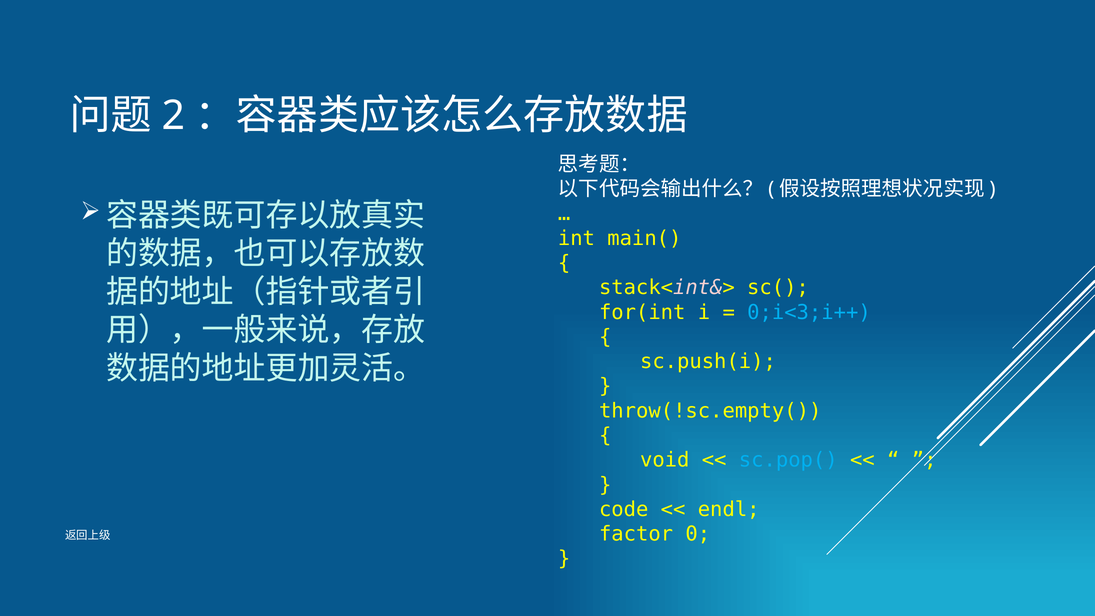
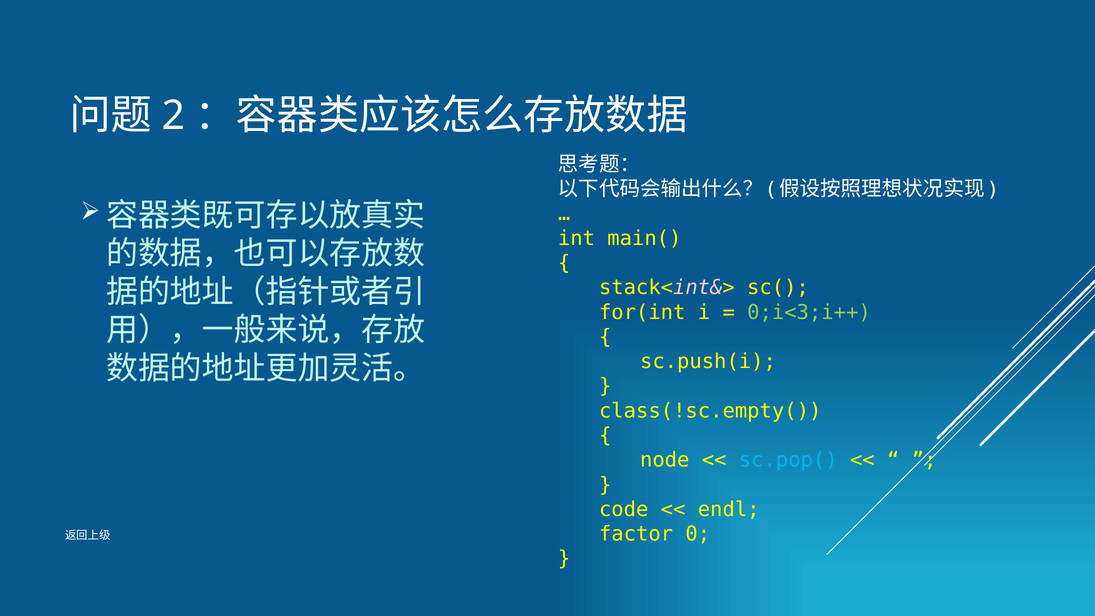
0;i<3;i++ colour: light blue -> light green
throw(!sc.empty(: throw(!sc.empty( -> class(!sc.empty(
void: void -> node
